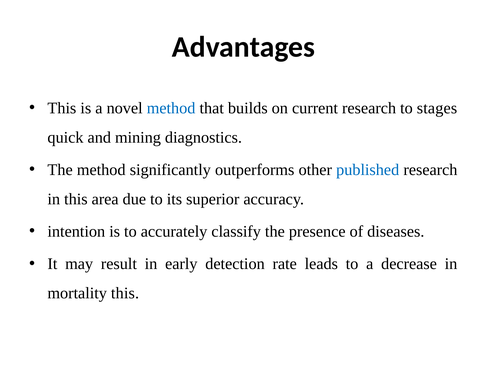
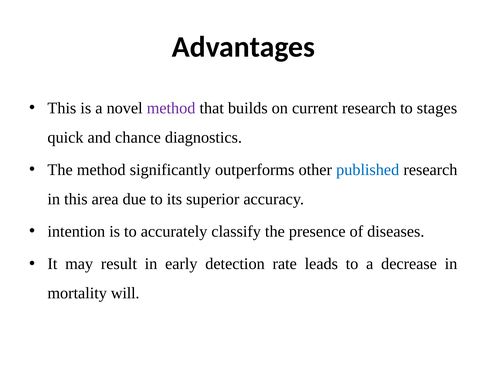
method at (171, 108) colour: blue -> purple
mining: mining -> chance
mortality this: this -> will
